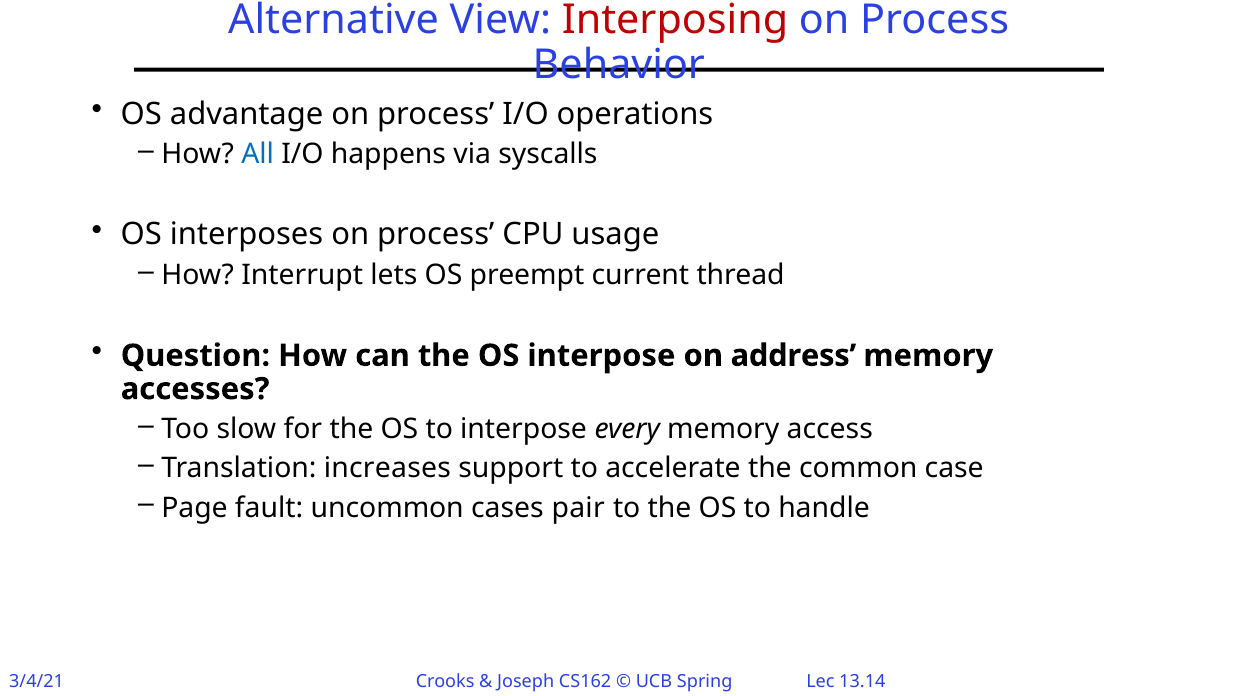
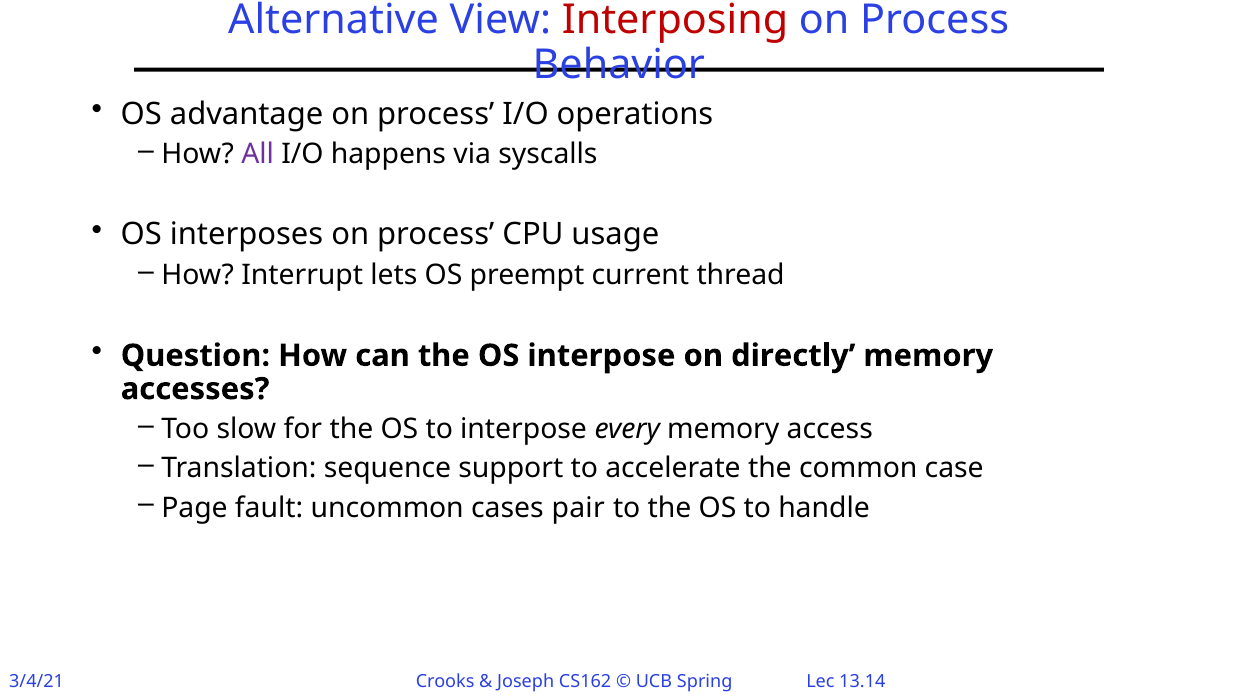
All colour: blue -> purple
address: address -> directly
increases: increases -> sequence
